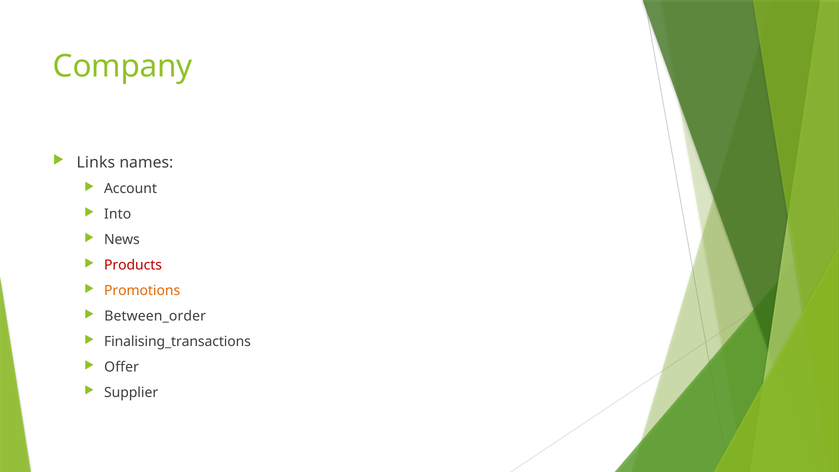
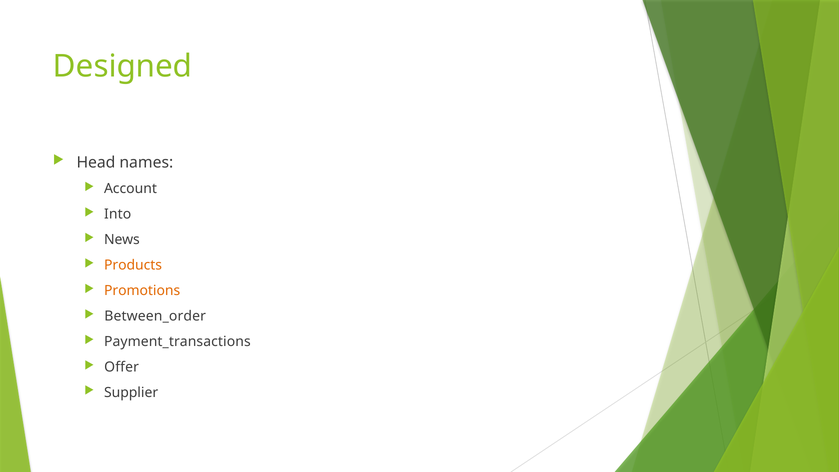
Company: Company -> Designed
Links: Links -> Head
Products colour: red -> orange
Finalising_transactions: Finalising_transactions -> Payment_transactions
